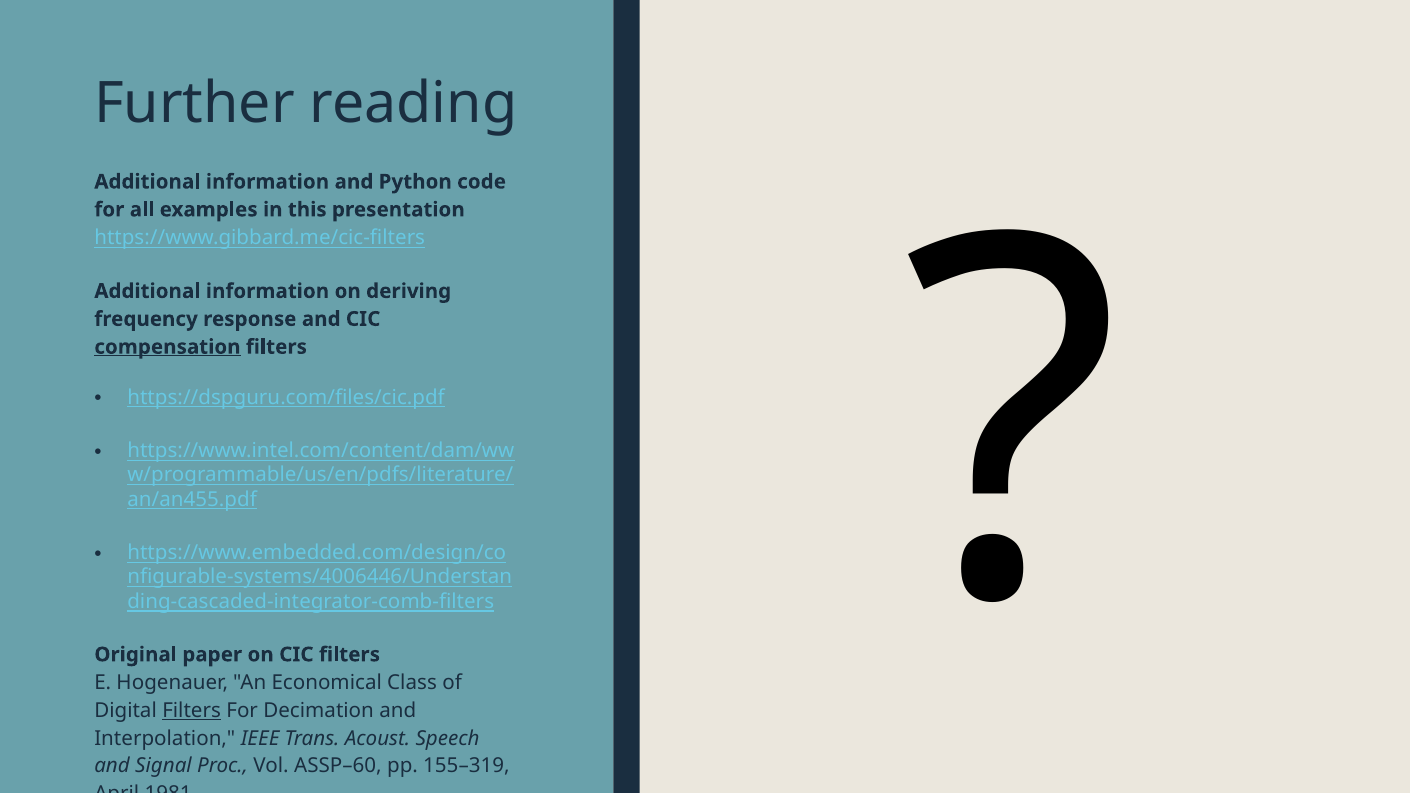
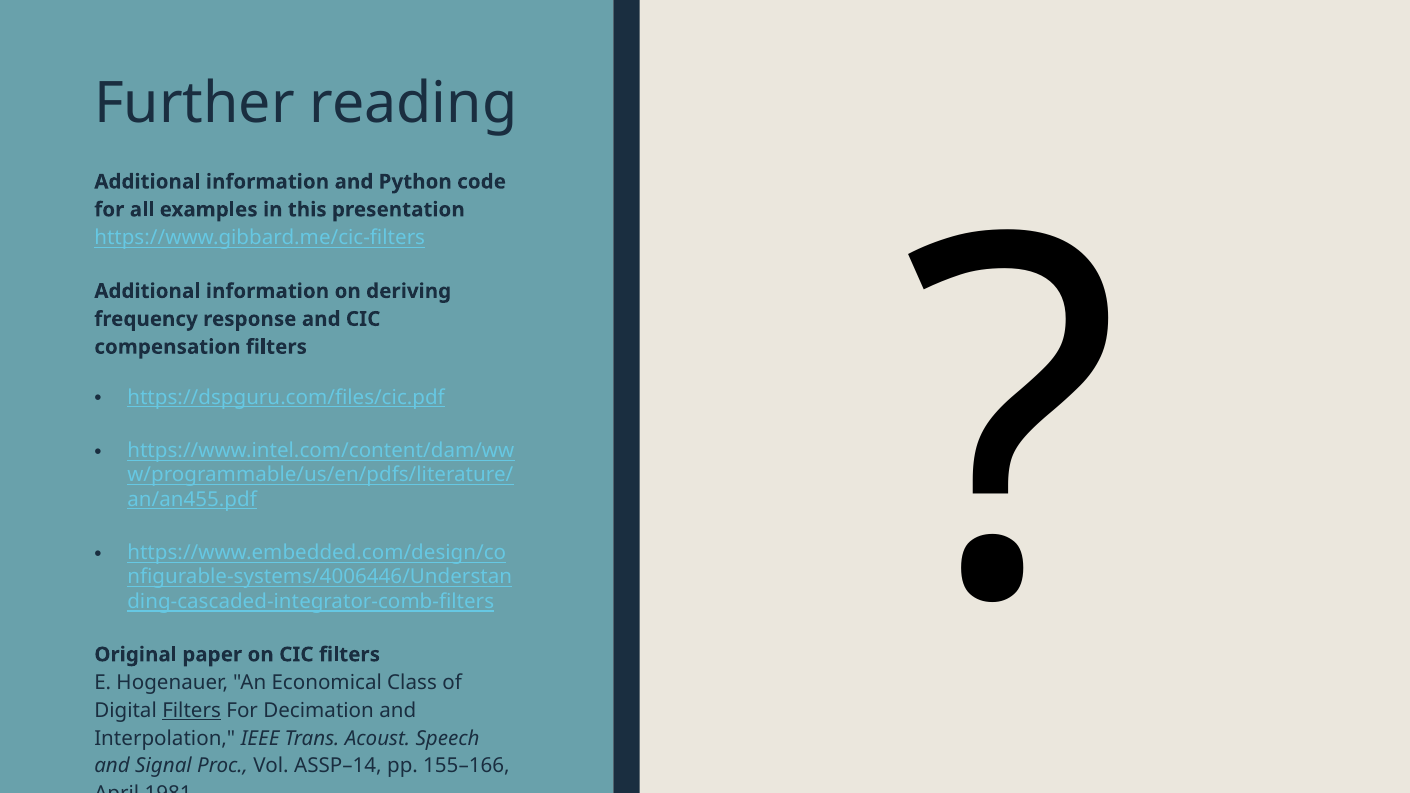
compensation underline: present -> none
ASSP–60: ASSP–60 -> ASSP–14
155–319: 155–319 -> 155–166
